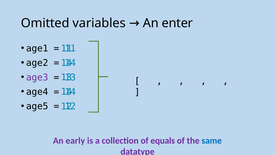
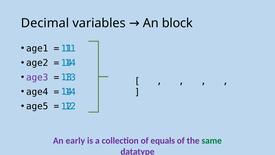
Omitted: Omitted -> Decimal
enter: enter -> block
same colour: blue -> green
